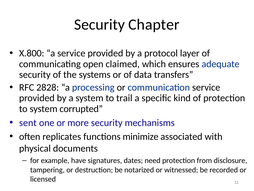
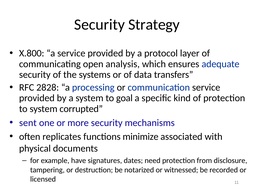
Chapter: Chapter -> Strategy
claimed: claimed -> analysis
trail: trail -> goal
